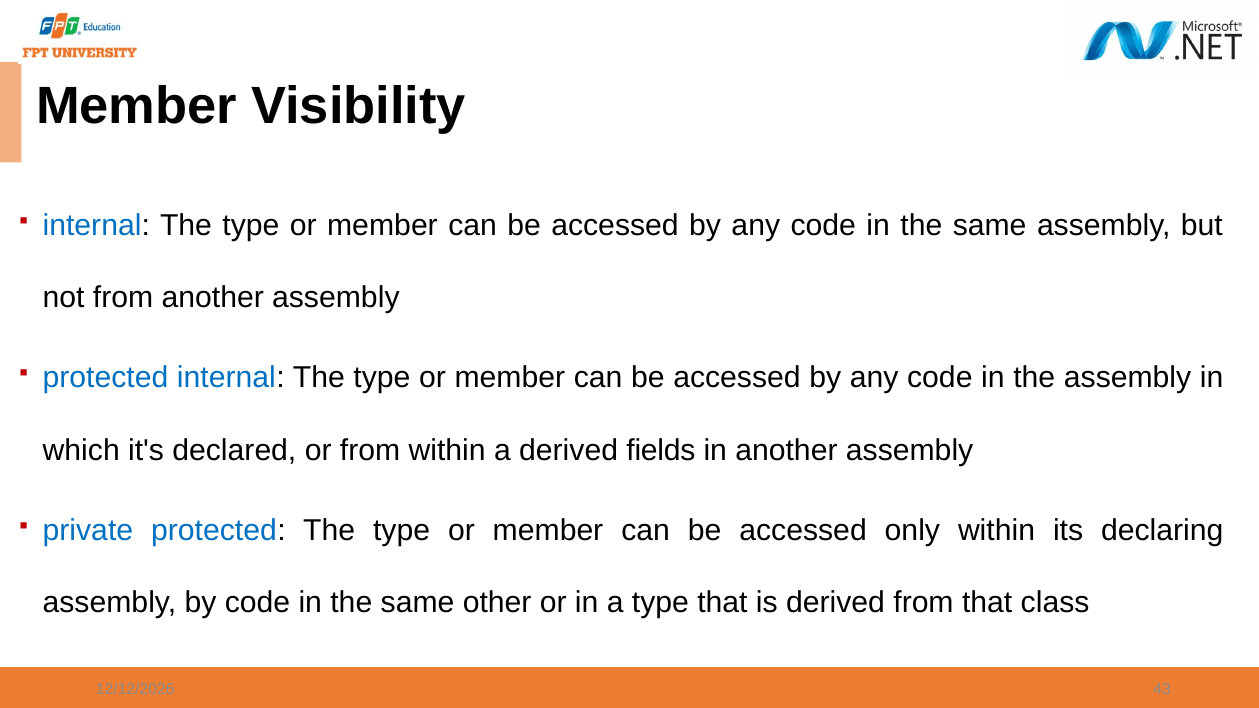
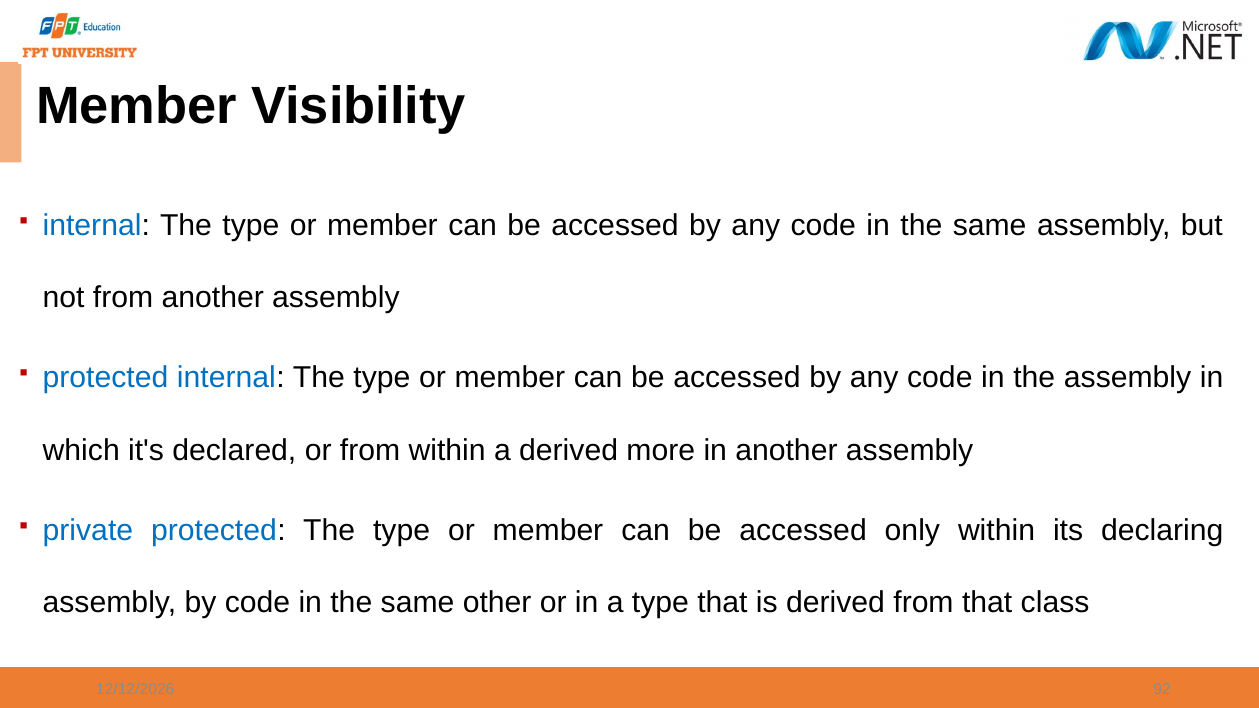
fields: fields -> more
43: 43 -> 92
